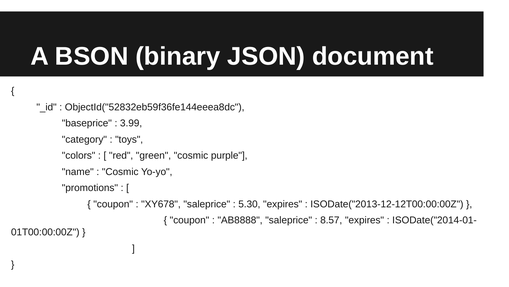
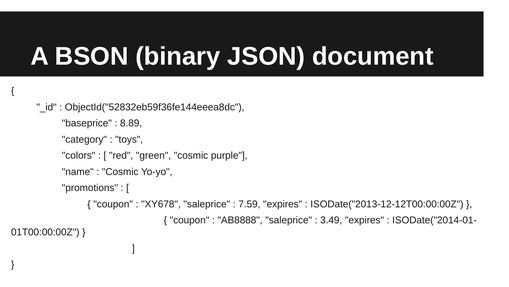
3.99: 3.99 -> 8.89
5.30: 5.30 -> 7.59
8.57: 8.57 -> 3.49
